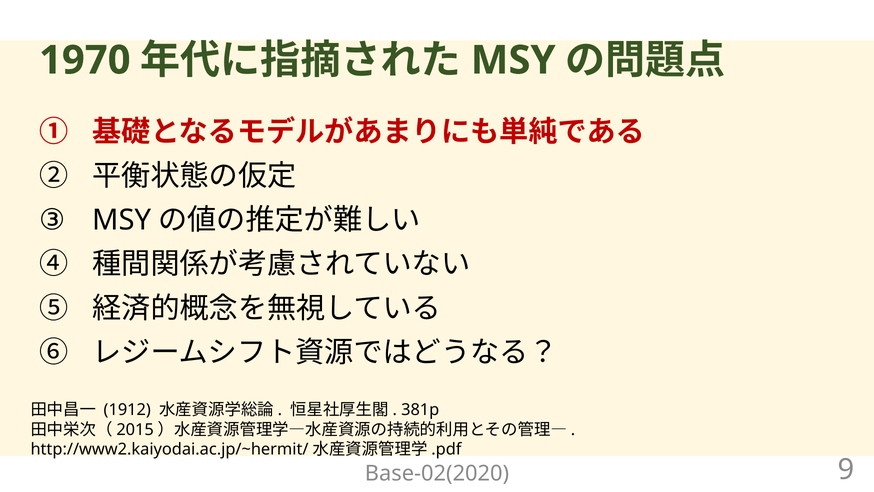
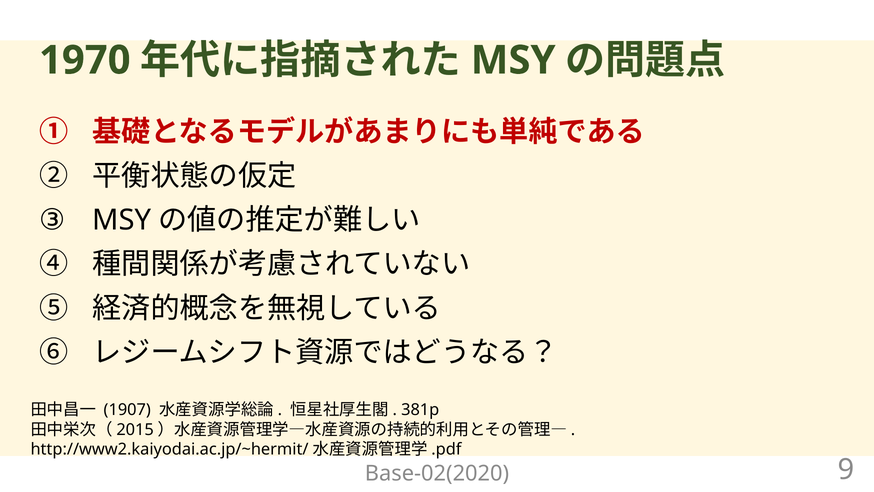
1912: 1912 -> 1907
